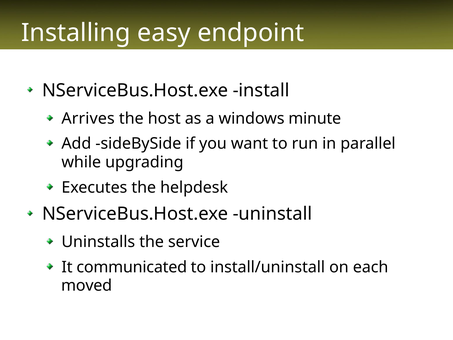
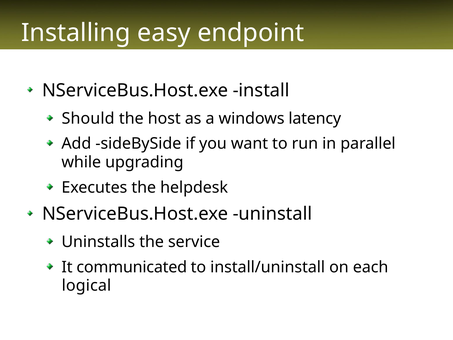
Arrives: Arrives -> Should
minute: minute -> latency
moved: moved -> logical
